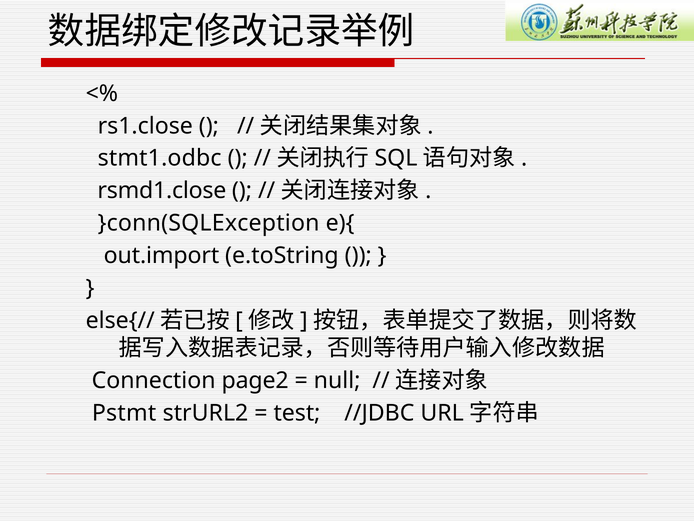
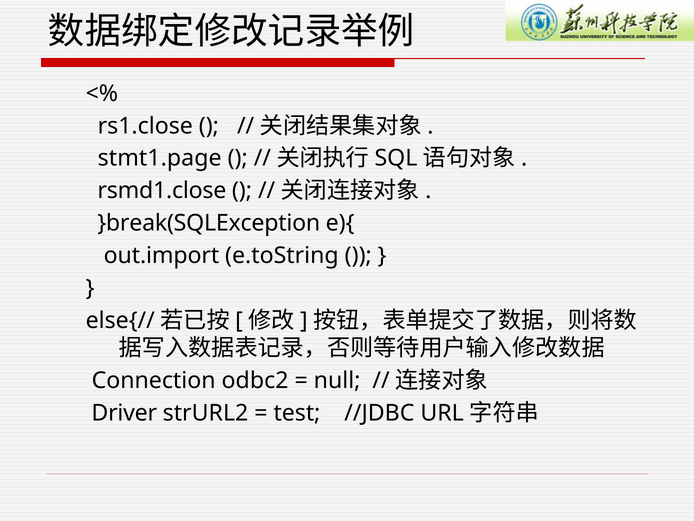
stmt1.odbc: stmt1.odbc -> stmt1.page
}conn(SQLException: }conn(SQLException -> }break(SQLException
page2: page2 -> odbc2
Pstmt: Pstmt -> Driver
